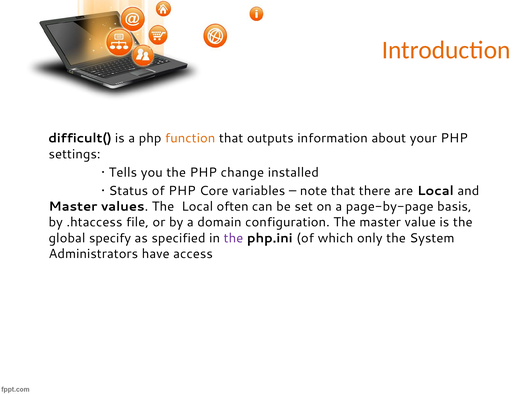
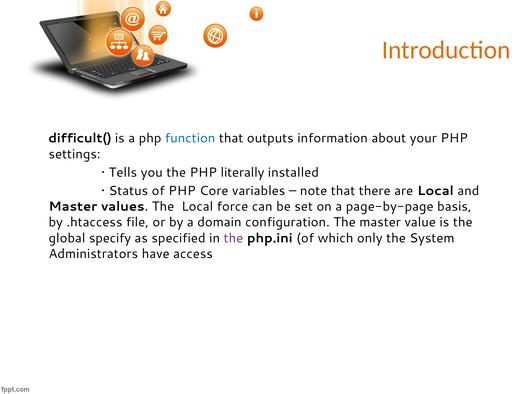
function colour: orange -> blue
change: change -> literally
often: often -> force
